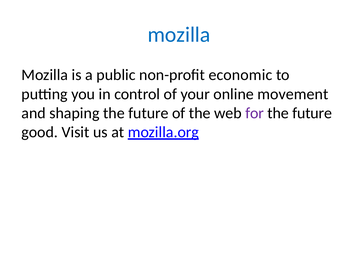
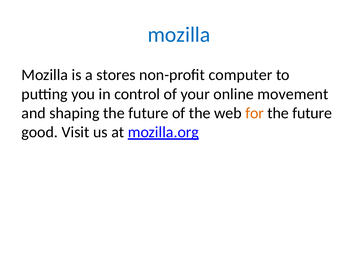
public: public -> stores
economic: economic -> computer
for colour: purple -> orange
